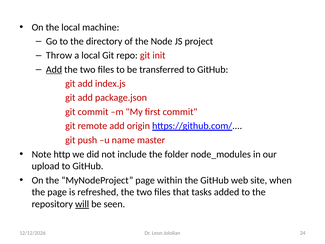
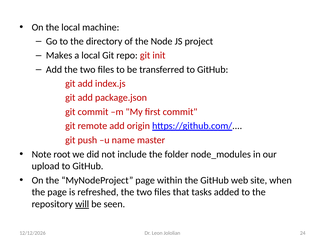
Throw: Throw -> Makes
Add at (54, 69) underline: present -> none
http: http -> root
